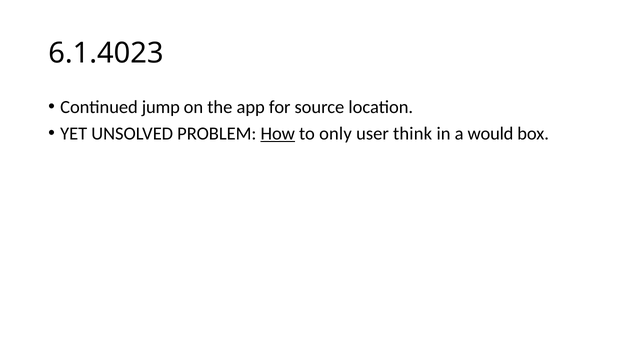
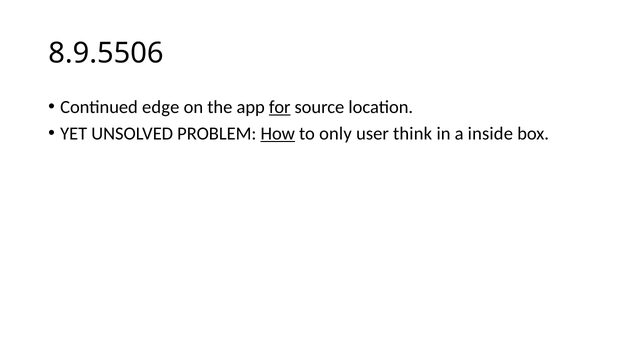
6.1.4023: 6.1.4023 -> 8.9.5506
jump: jump -> edge
for underline: none -> present
would: would -> inside
